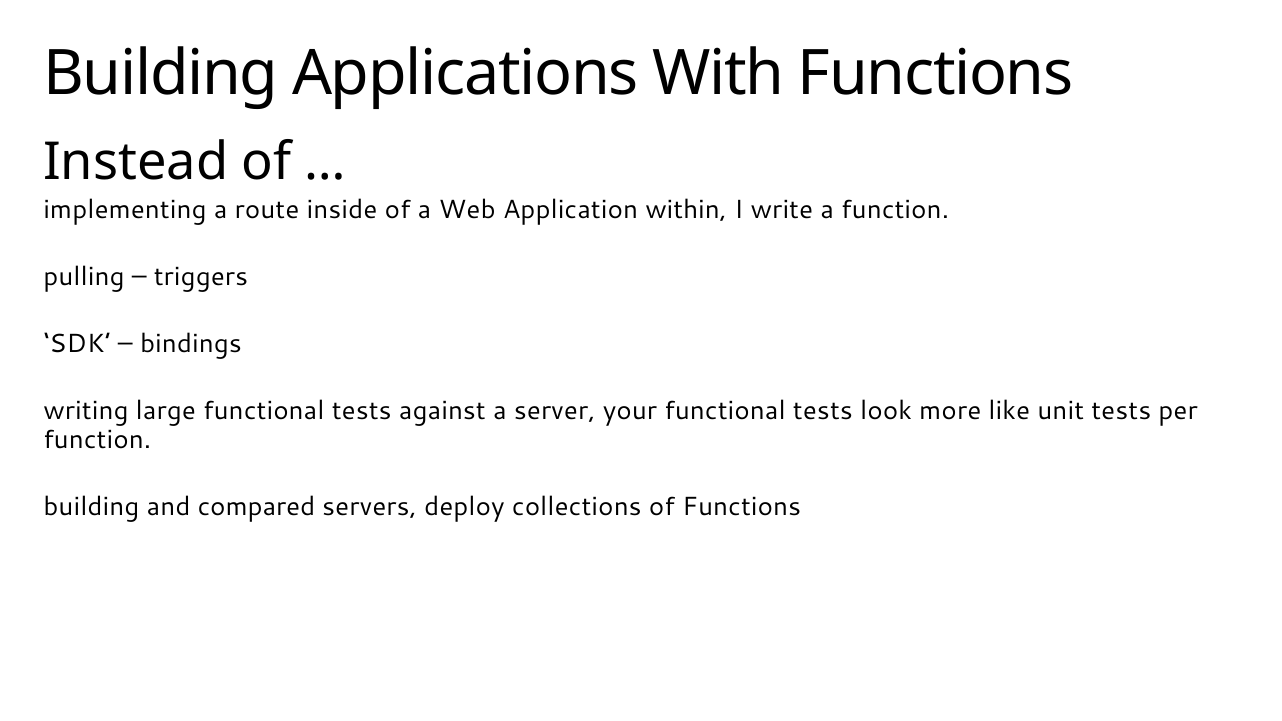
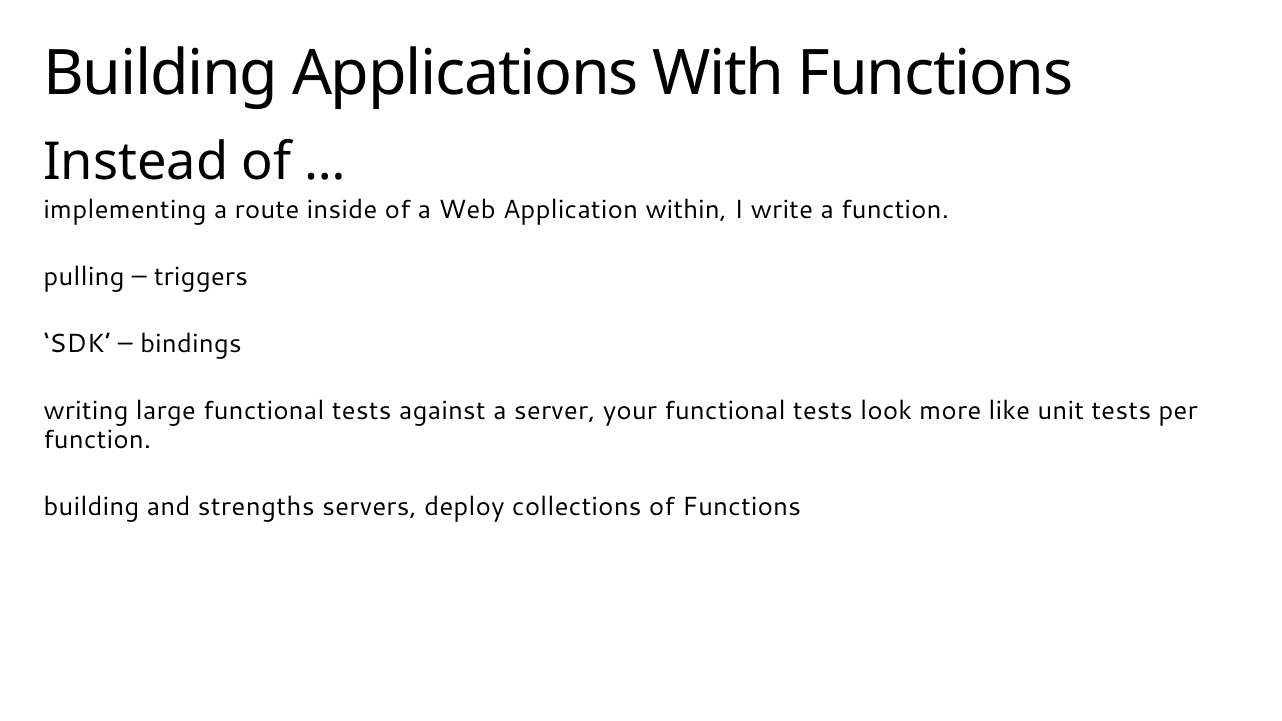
compared: compared -> strengths
